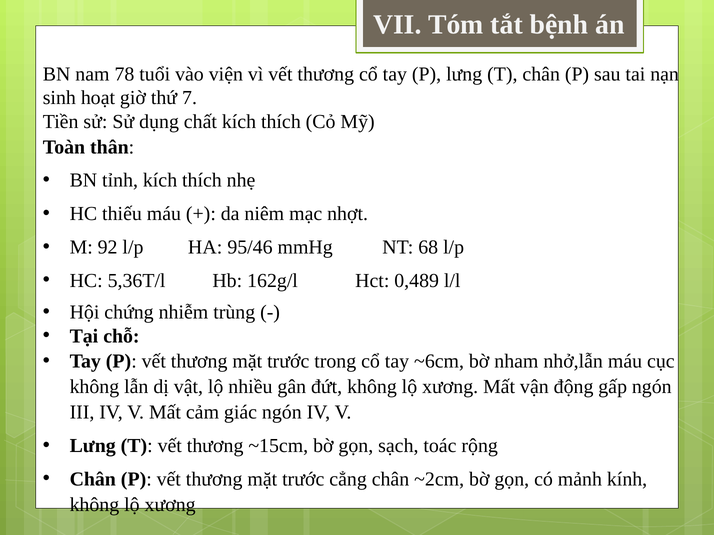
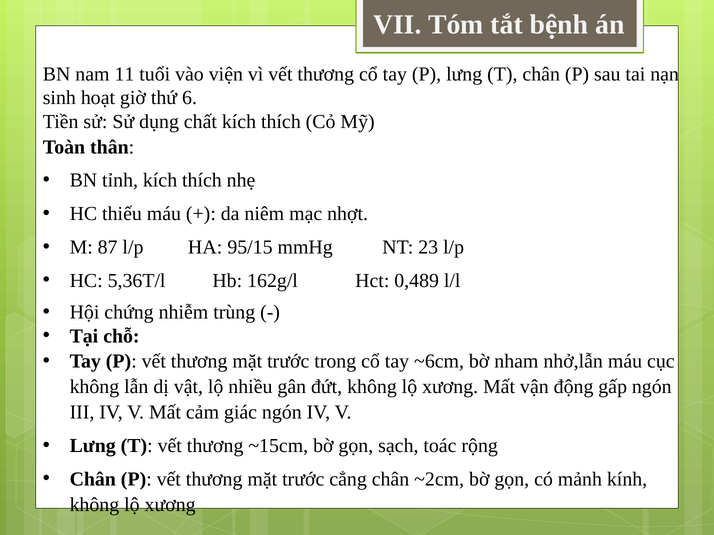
78: 78 -> 11
7: 7 -> 6
92: 92 -> 87
95/46: 95/46 -> 95/15
68: 68 -> 23
